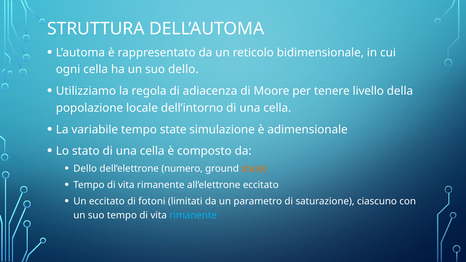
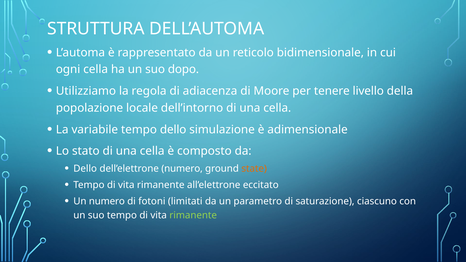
suo dello: dello -> dopo
tempo state: state -> dello
Un eccitato: eccitato -> numero
rimanente at (193, 215) colour: light blue -> light green
